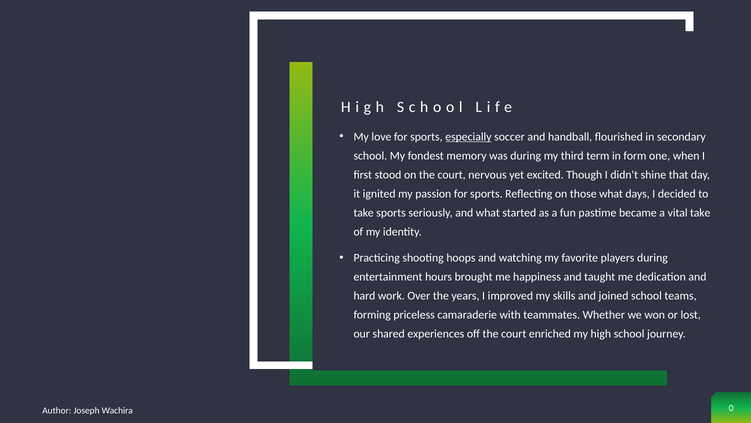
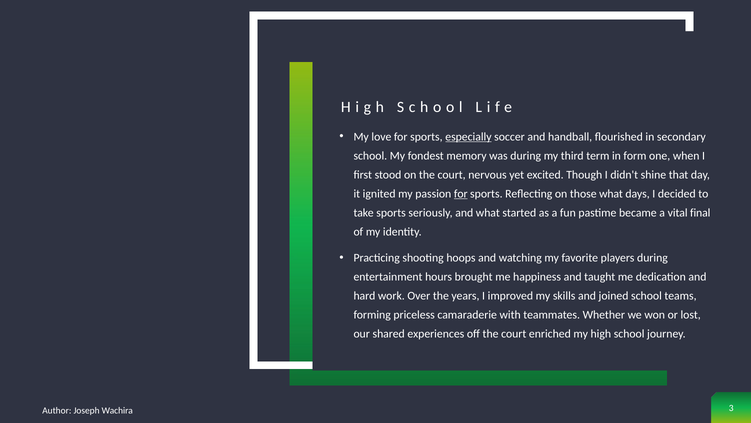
for at (461, 194) underline: none -> present
vital take: take -> final
0: 0 -> 3
